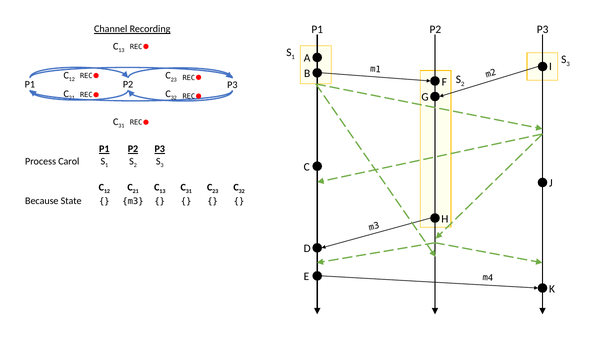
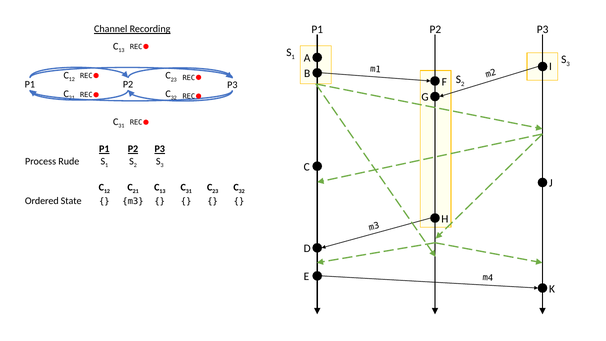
Carol: Carol -> Rude
Because: Because -> Ordered
